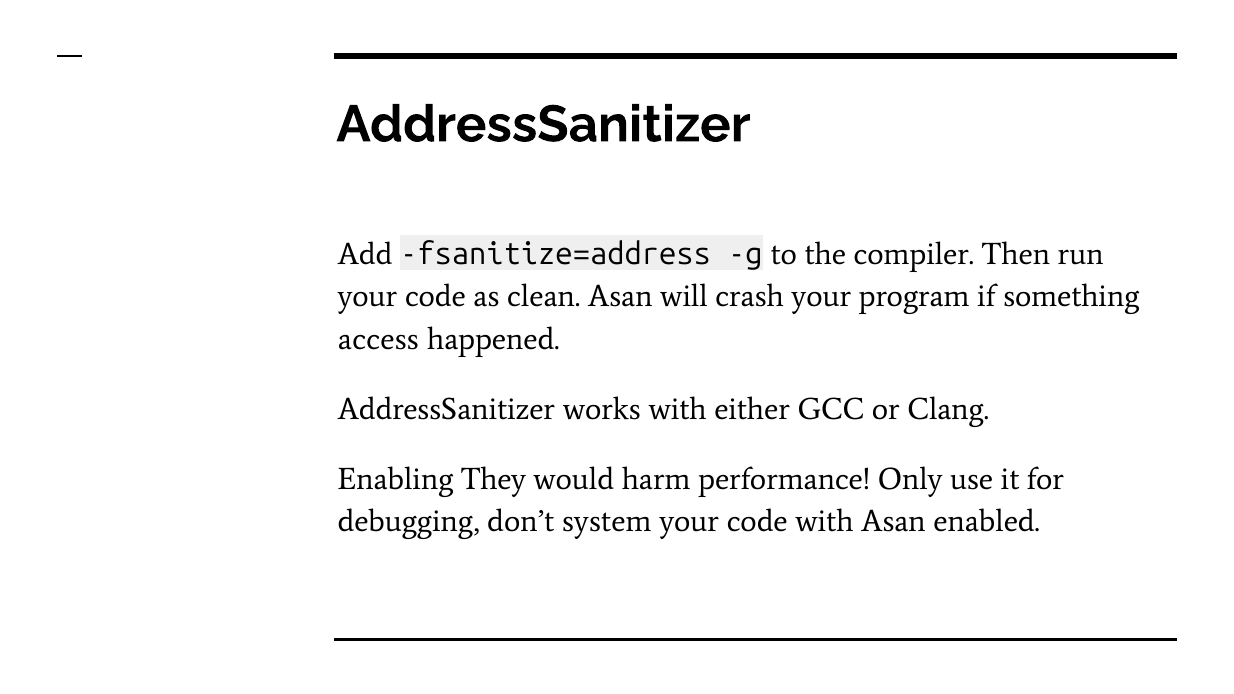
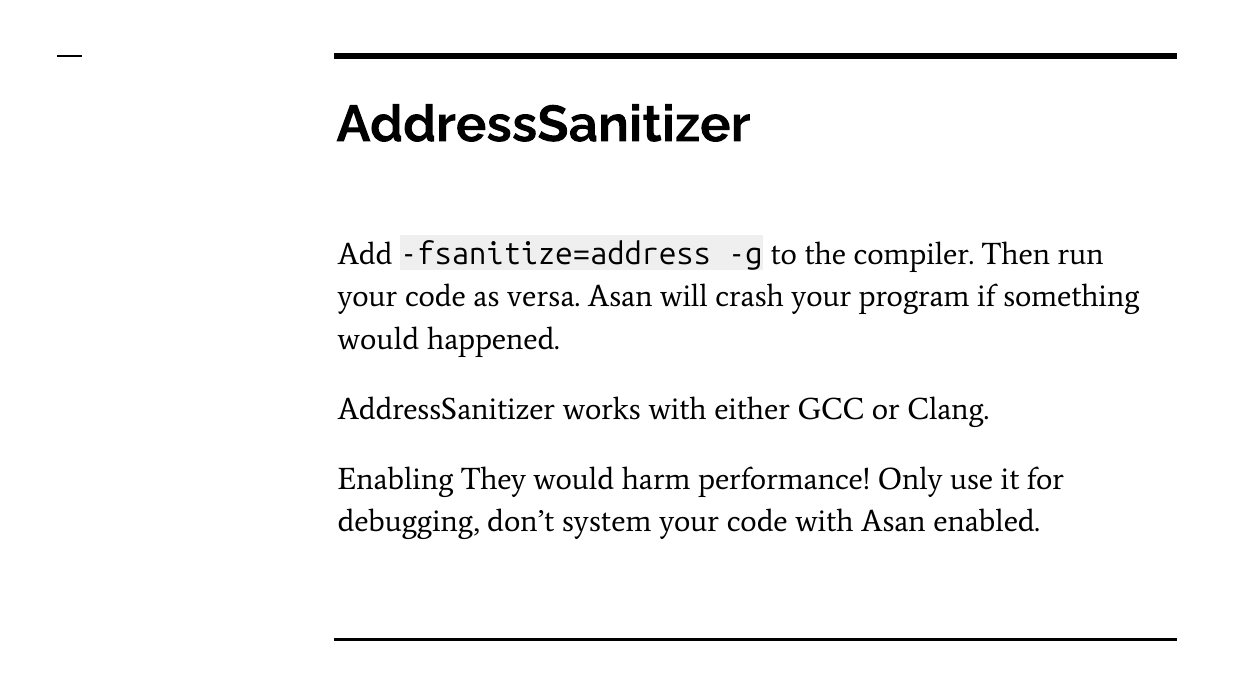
clean: clean -> versa
access at (378, 339): access -> would
